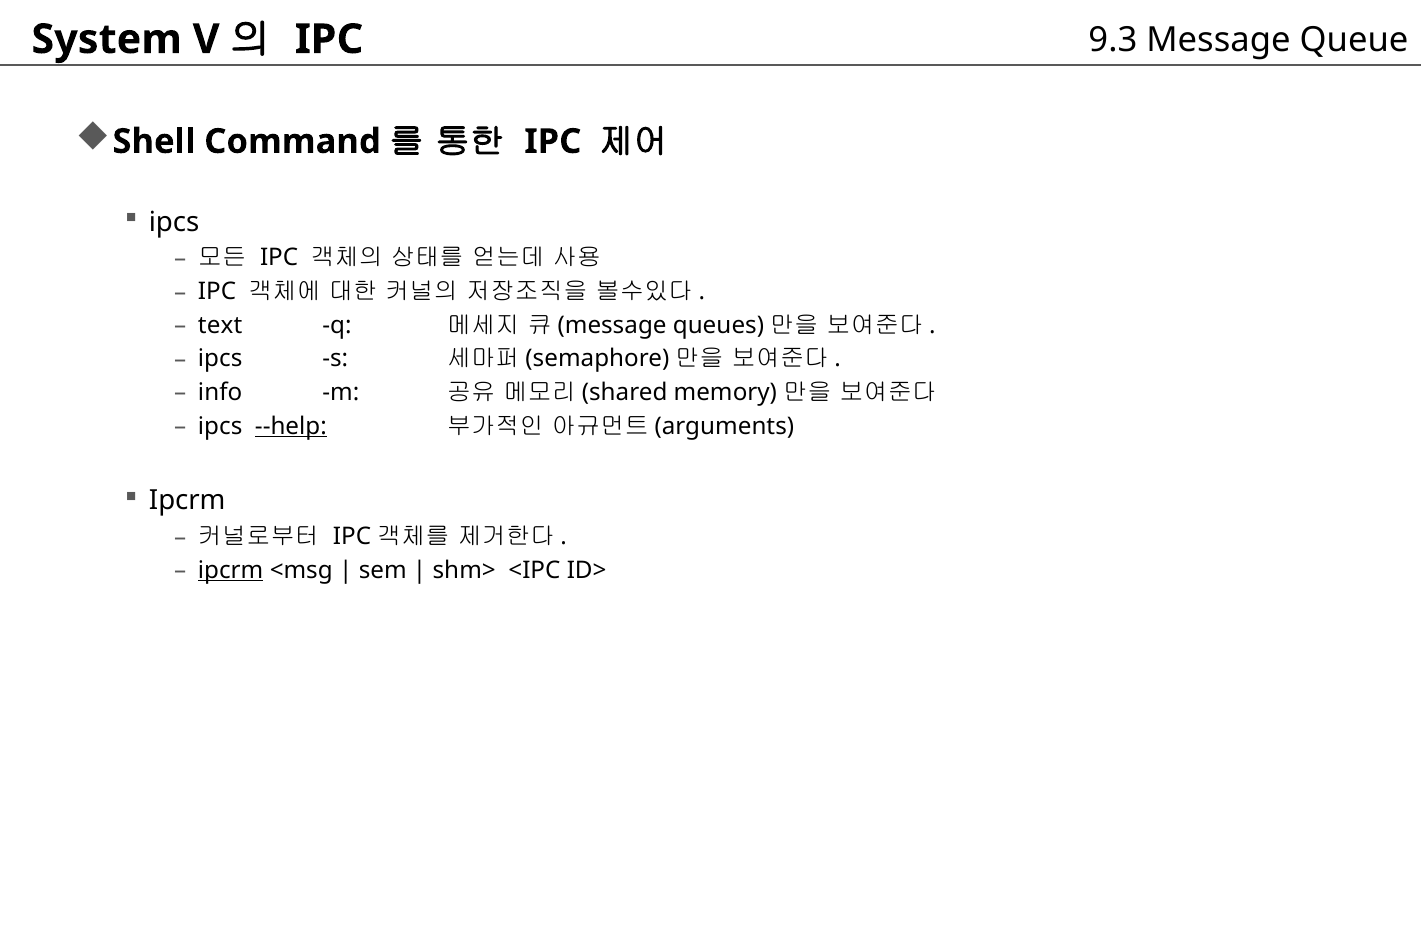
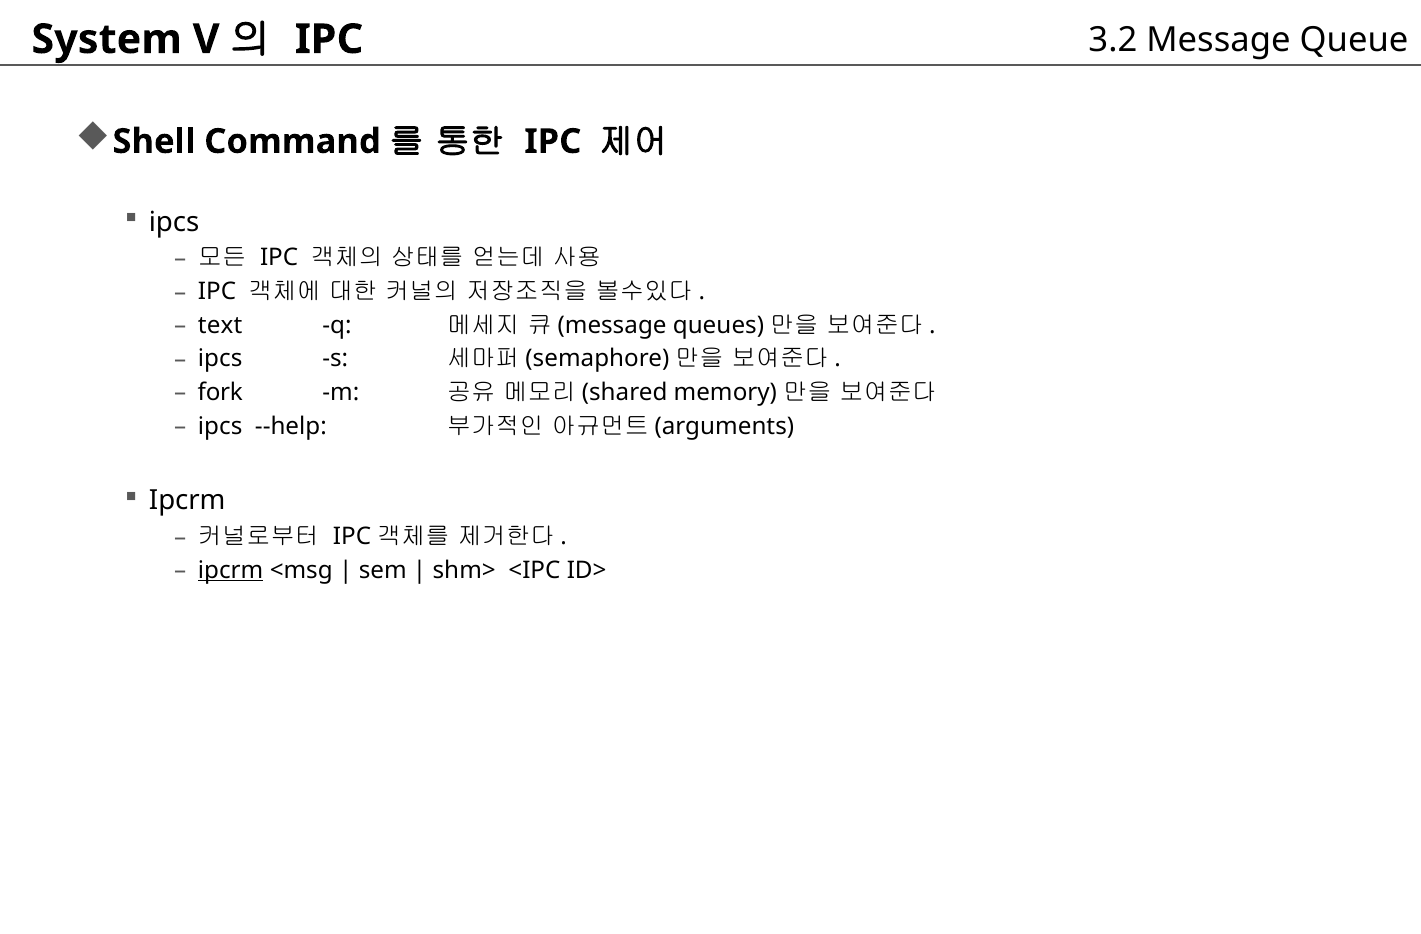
9.3: 9.3 -> 3.2
info: info -> fork
--help underline: present -> none
